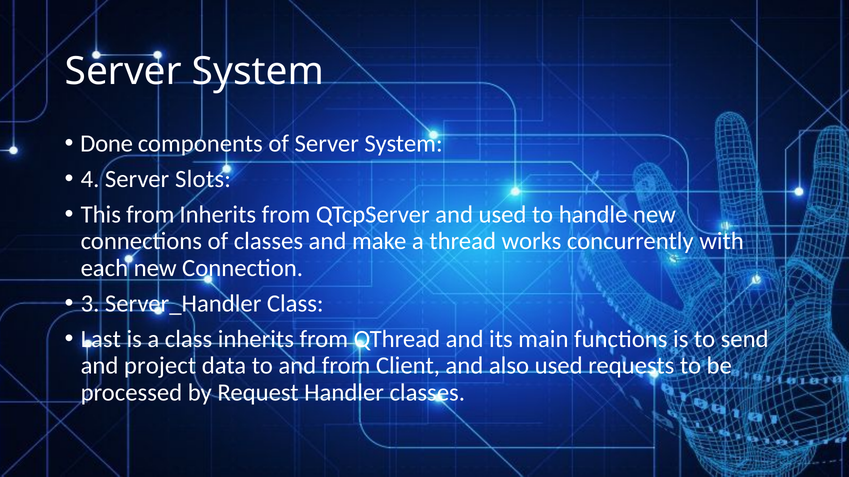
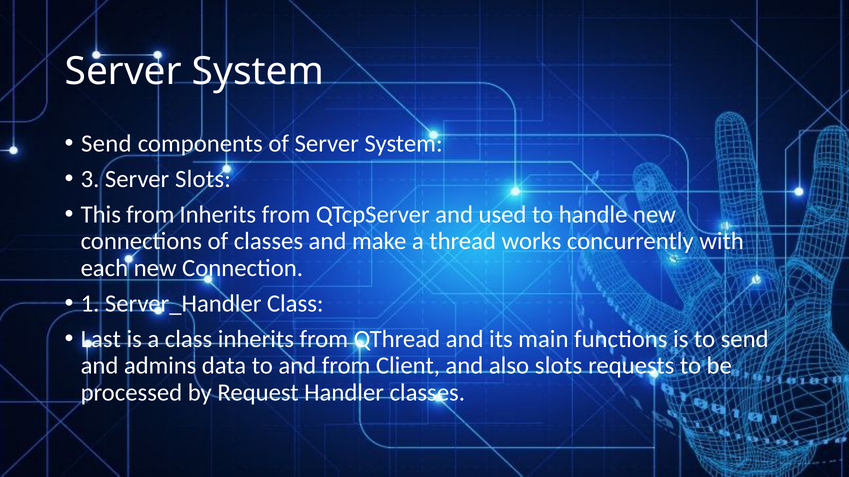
Done at (107, 144): Done -> Send
4: 4 -> 3
3: 3 -> 1
project: project -> admins
also used: used -> slots
